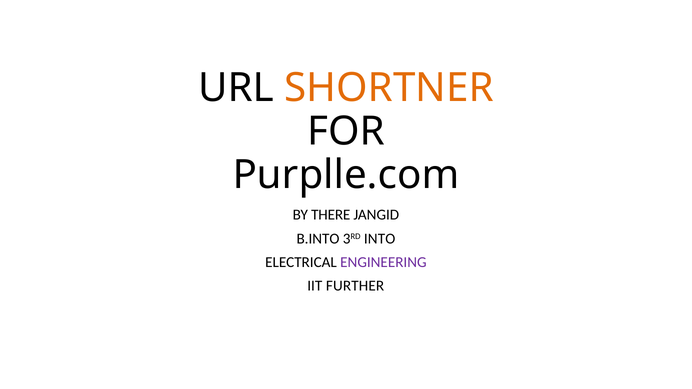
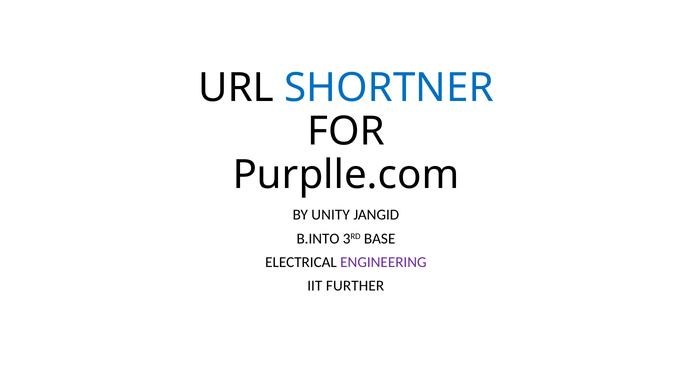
SHORTNER colour: orange -> blue
THERE: THERE -> UNITY
INTO: INTO -> BASE
